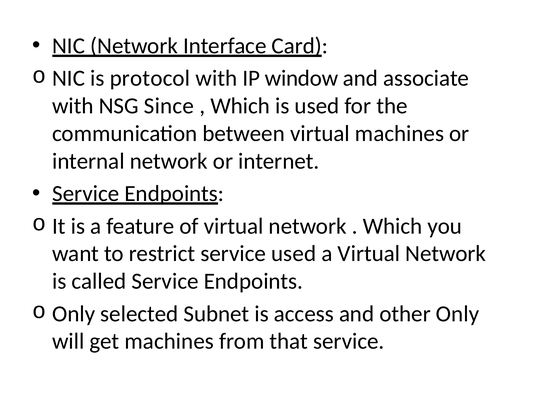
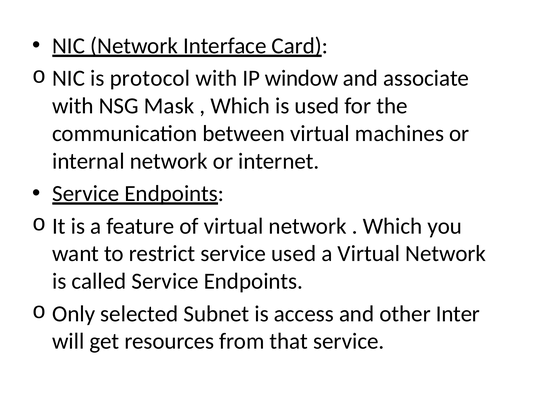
Since: Since -> Mask
other Only: Only -> Inter
get machines: machines -> resources
